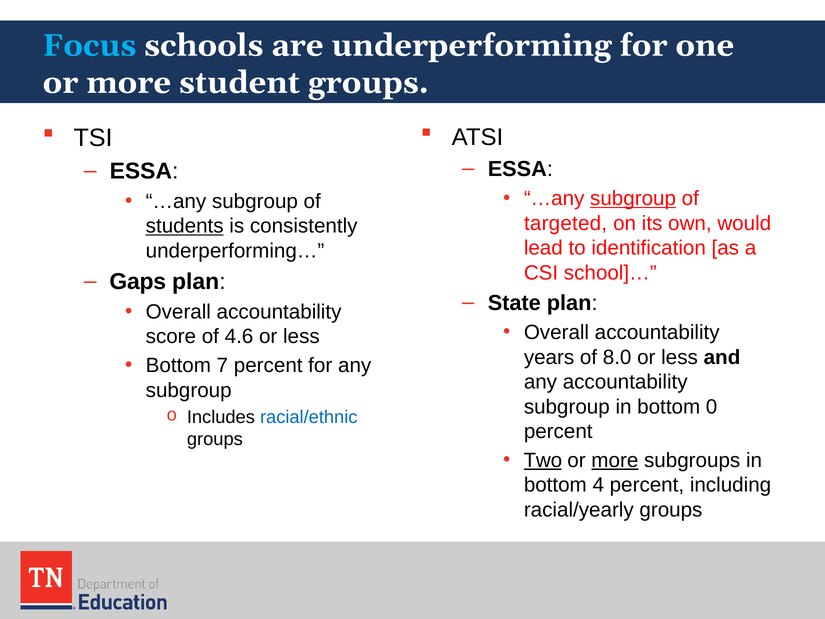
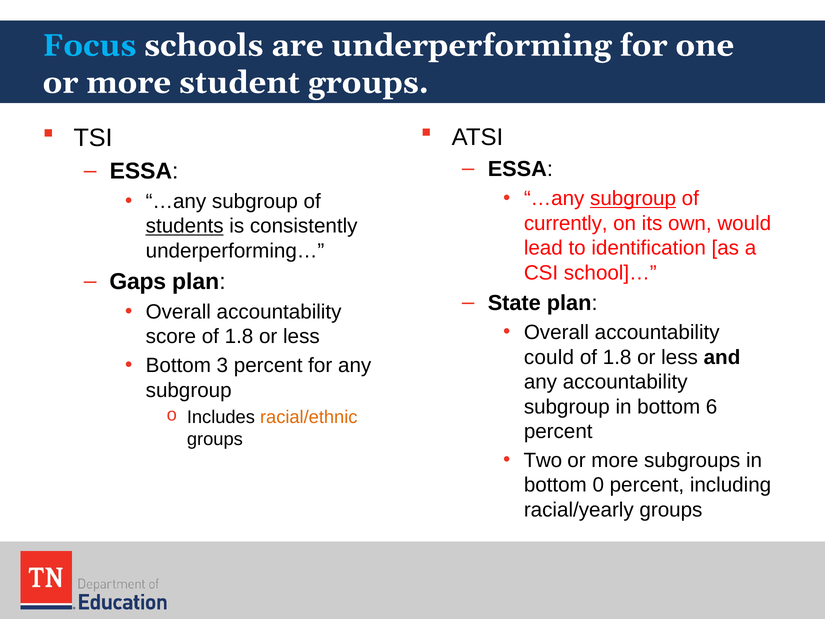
targeted: targeted -> currently
score of 4.6: 4.6 -> 1.8
years: years -> could
8.0 at (617, 357): 8.0 -> 1.8
7: 7 -> 3
0: 0 -> 6
racial/ethnic colour: blue -> orange
Two underline: present -> none
more at (615, 460) underline: present -> none
4: 4 -> 0
